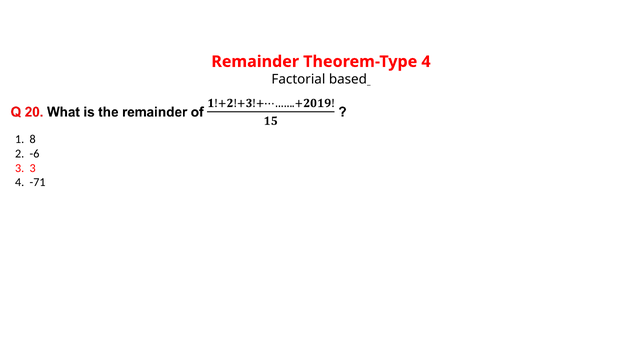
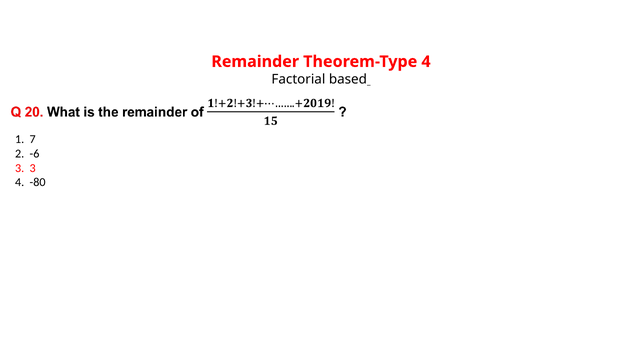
8: 8 -> 7
-71: -71 -> -80
